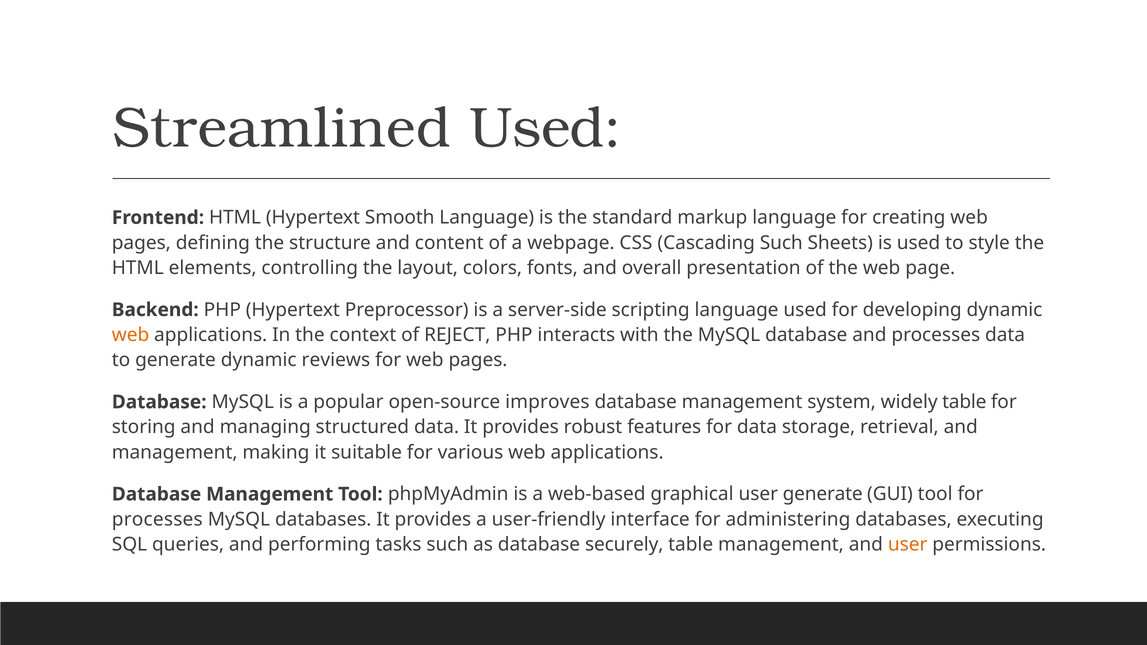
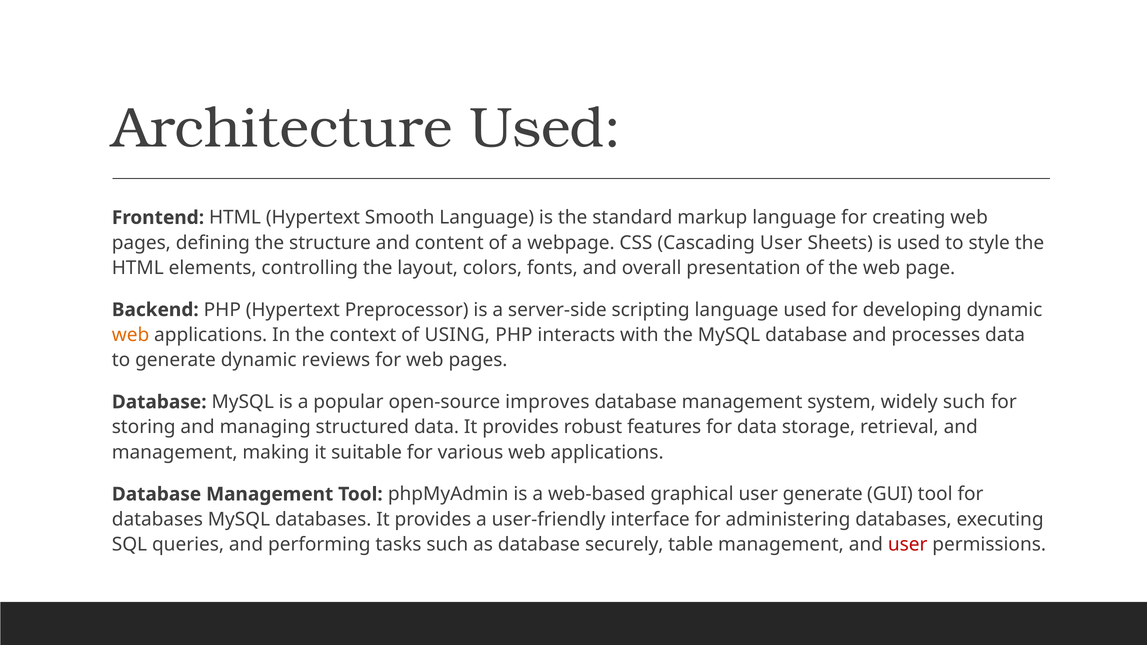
Streamlined: Streamlined -> Architecture
Cascading Such: Such -> User
REJECT: REJECT -> USING
widely table: table -> such
processes at (157, 519): processes -> databases
user at (908, 545) colour: orange -> red
